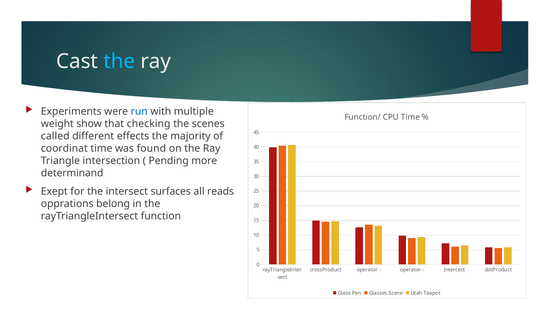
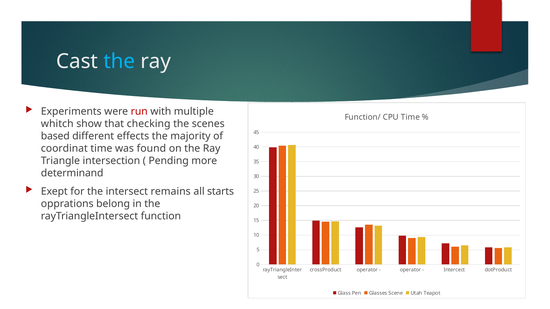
run colour: blue -> red
weight: weight -> whitch
called: called -> based
surfaces: surfaces -> remains
reads: reads -> starts
